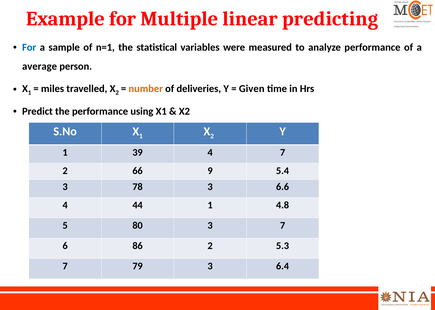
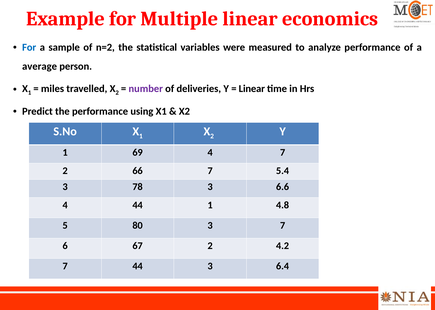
predicting: predicting -> economics
n=1: n=1 -> n=2
number colour: orange -> purple
Given at (252, 88): Given -> Linear
39: 39 -> 69
66 9: 9 -> 7
86: 86 -> 67
5.3: 5.3 -> 4.2
7 79: 79 -> 44
